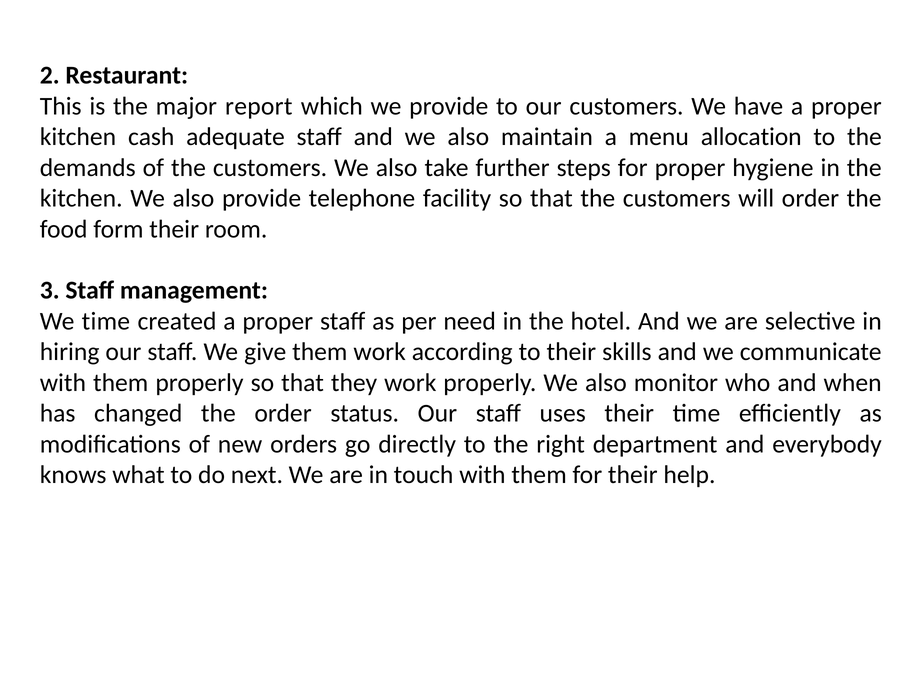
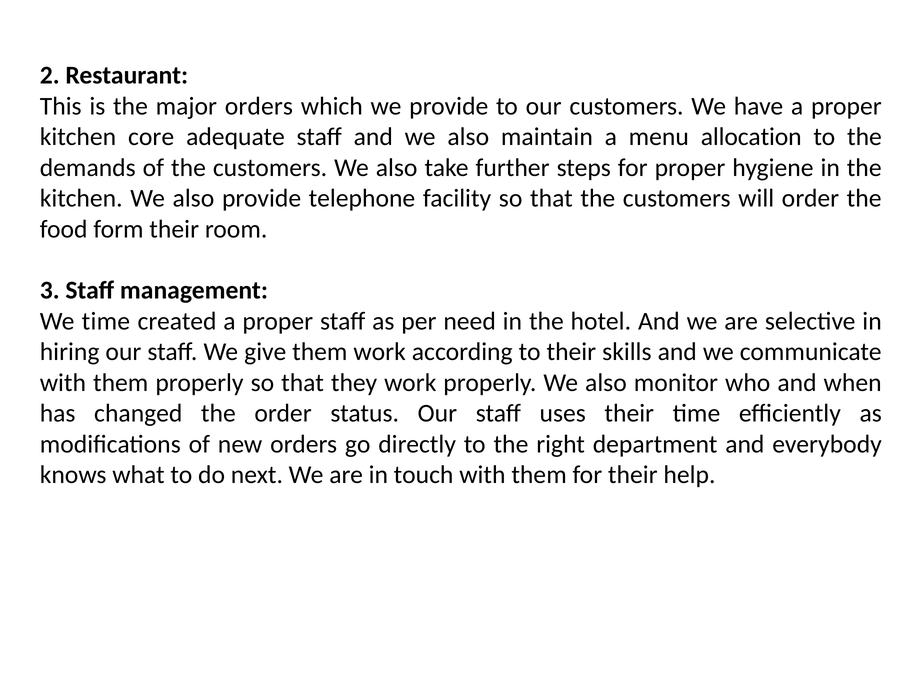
major report: report -> orders
cash: cash -> core
